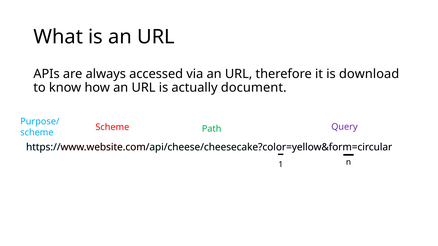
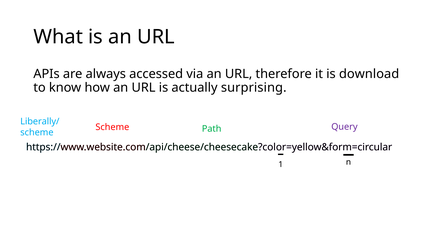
document: document -> surprising
Purpose/: Purpose/ -> Liberally/
